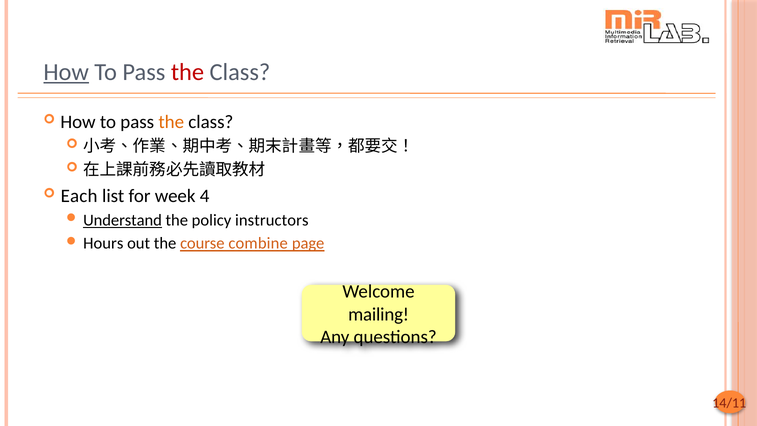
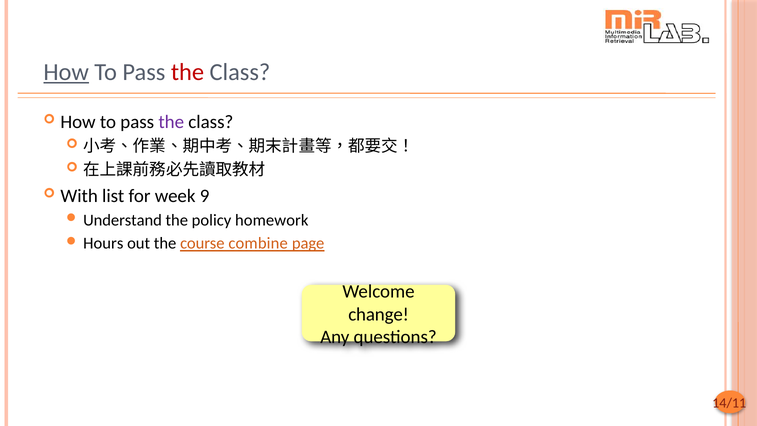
the at (171, 122) colour: orange -> purple
Each: Each -> With
4: 4 -> 9
Understand underline: present -> none
instructors: instructors -> homework
mailing: mailing -> change
